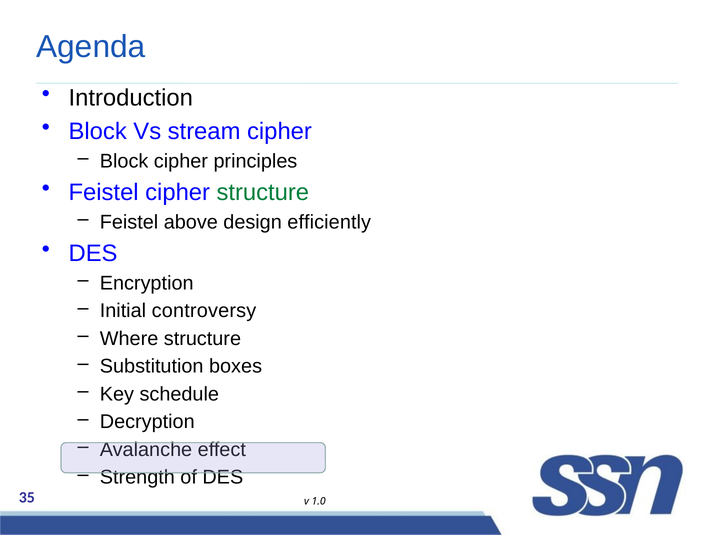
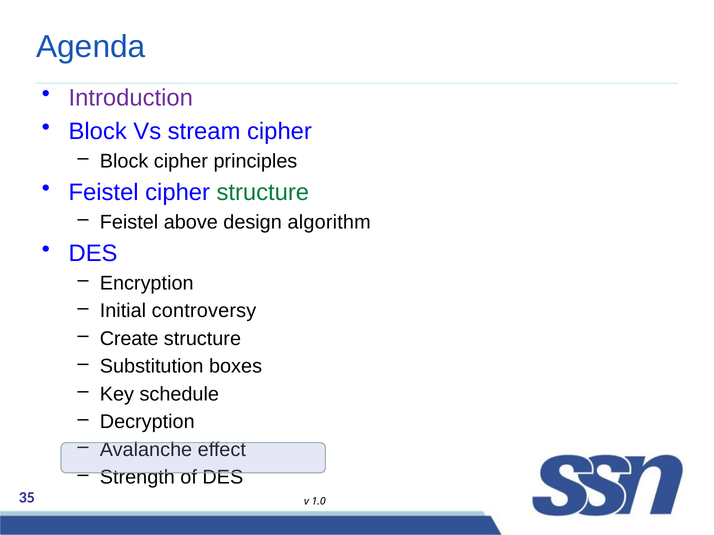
Introduction colour: black -> purple
efficiently: efficiently -> algorithm
Where: Where -> Create
